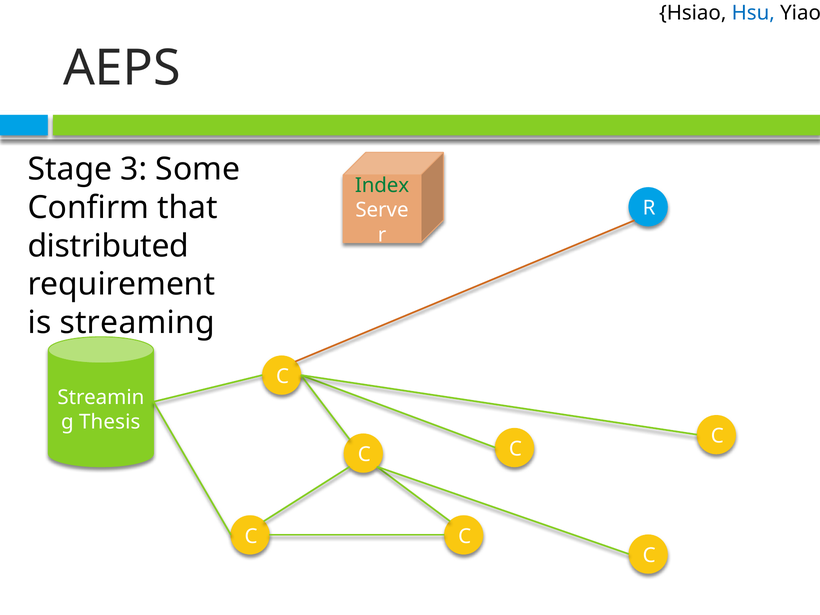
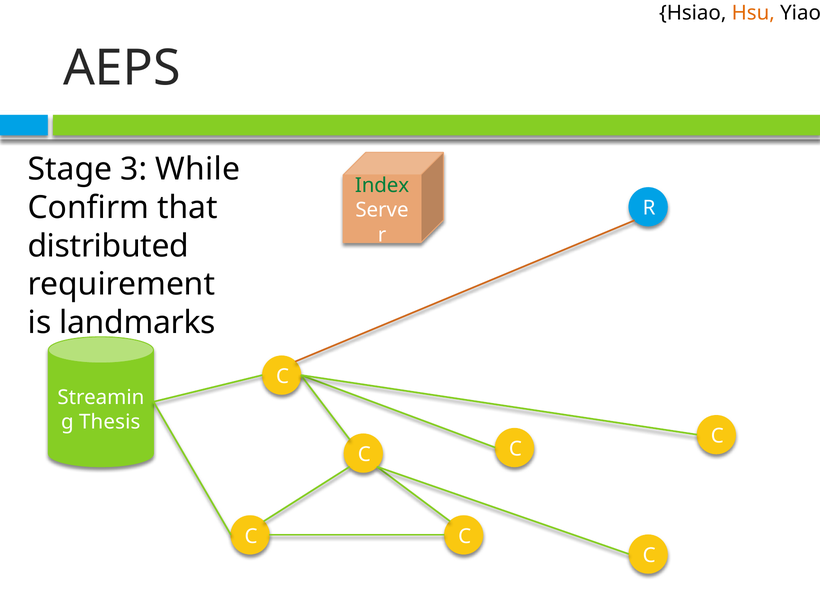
Hsu colour: blue -> orange
Some: Some -> While
streaming: streaming -> landmarks
